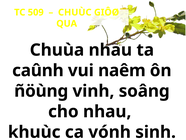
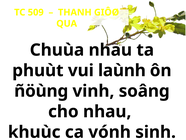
CHUÙC: CHUÙC -> THANH
caûnh: caûnh -> phuùt
naêm: naêm -> laùnh
